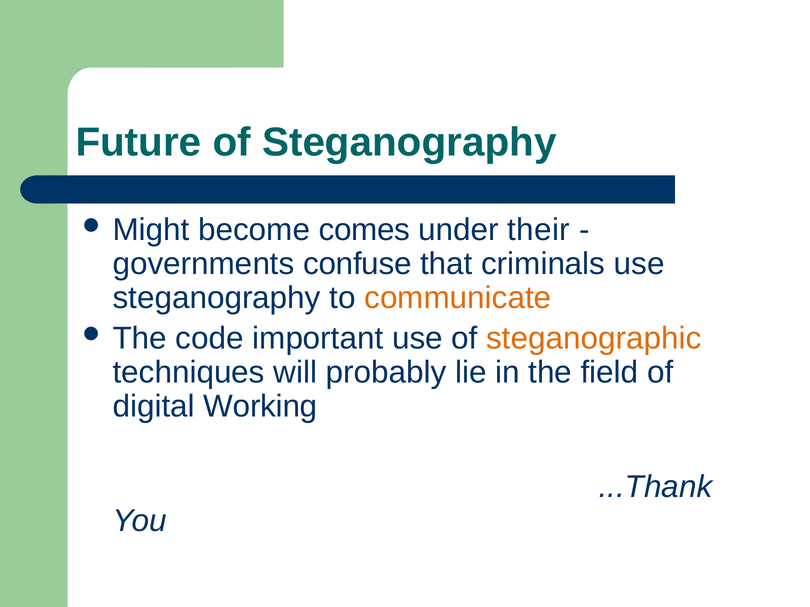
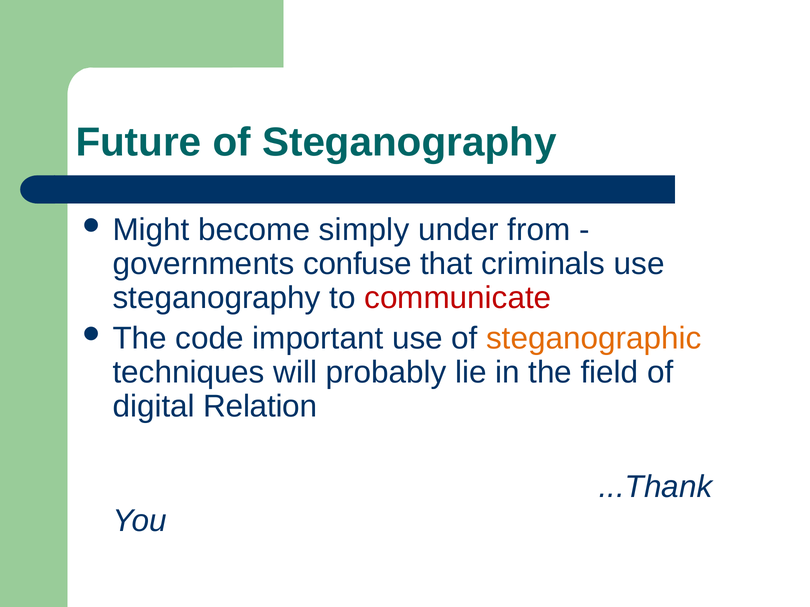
comes: comes -> simply
their: their -> from
communicate colour: orange -> red
Working: Working -> Relation
